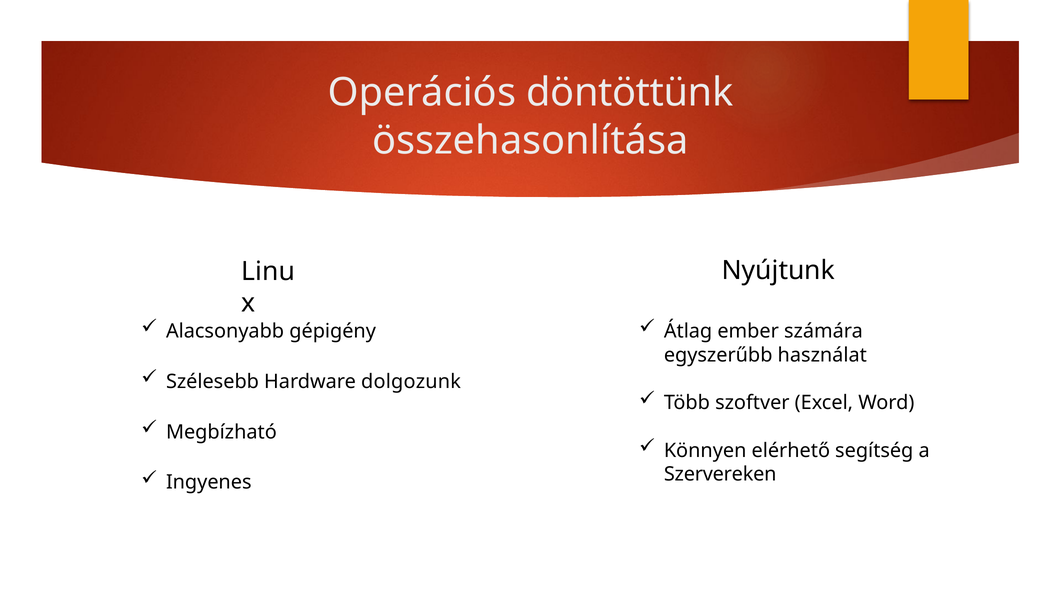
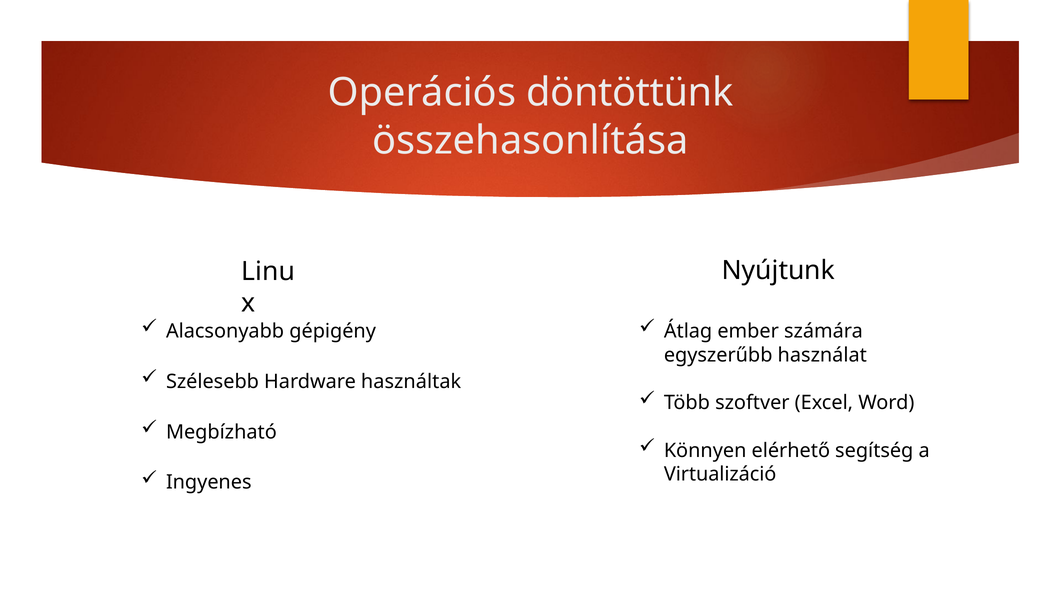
dolgozunk: dolgozunk -> használtak
Szervereken: Szervereken -> Virtualizáció
